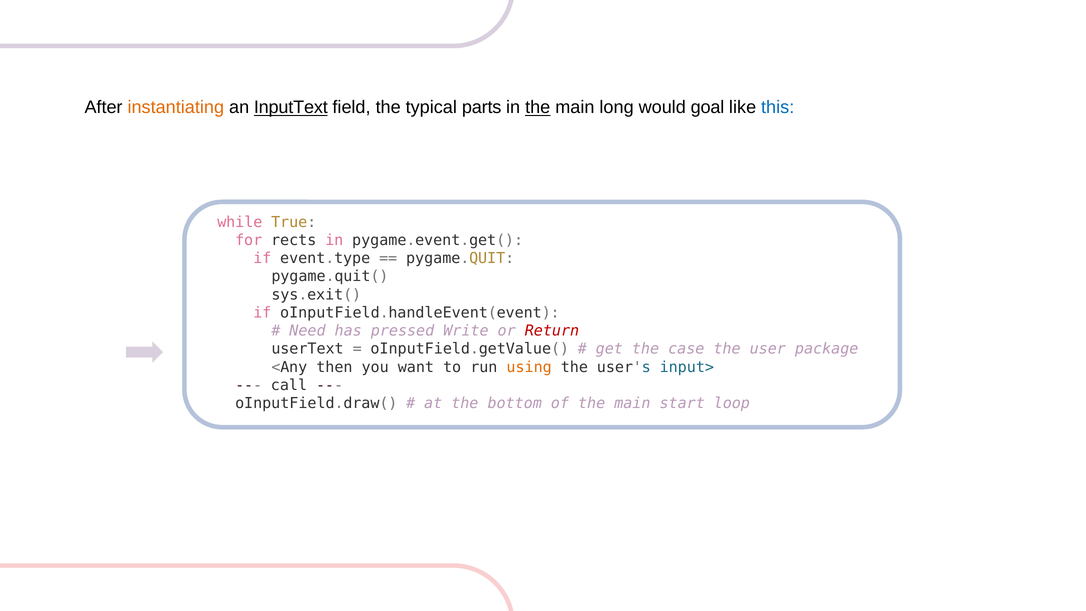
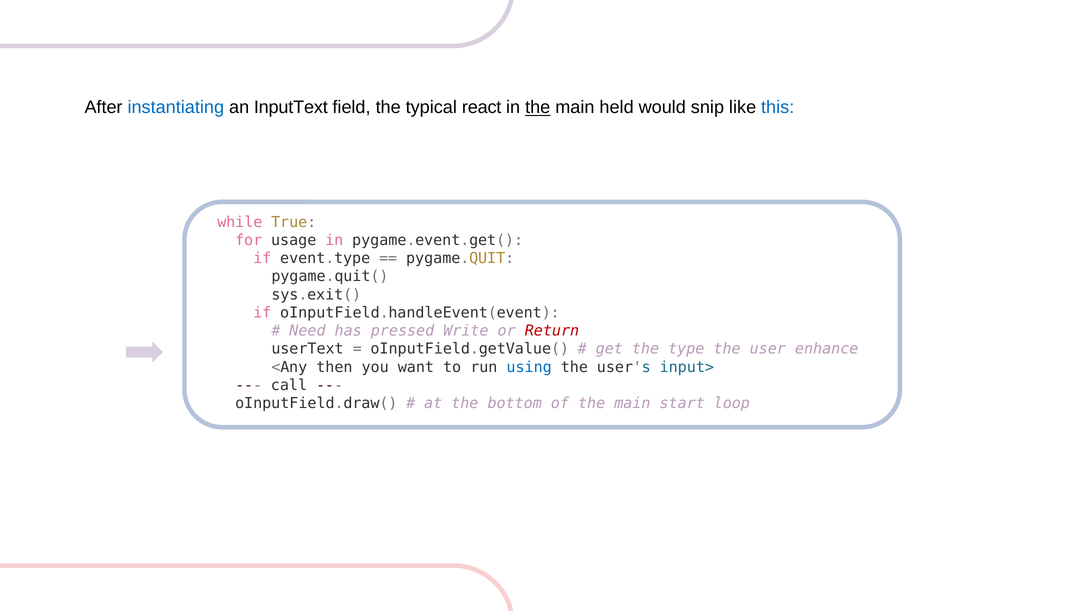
instantiating colour: orange -> blue
InputText underline: present -> none
parts: parts -> react
long: long -> held
goal: goal -> snip
rects: rects -> usage
case: case -> type
package: package -> enhance
using colour: orange -> blue
